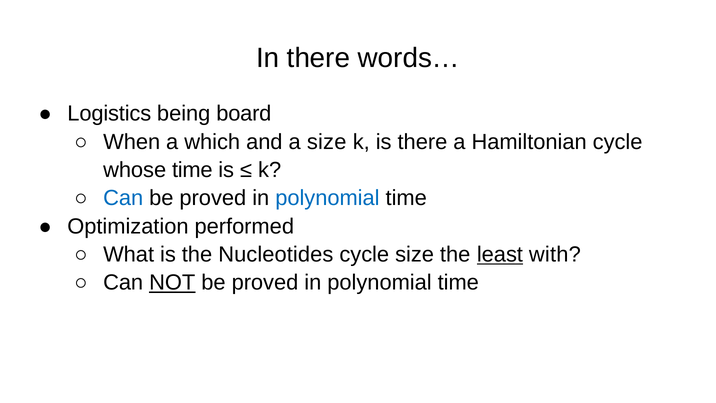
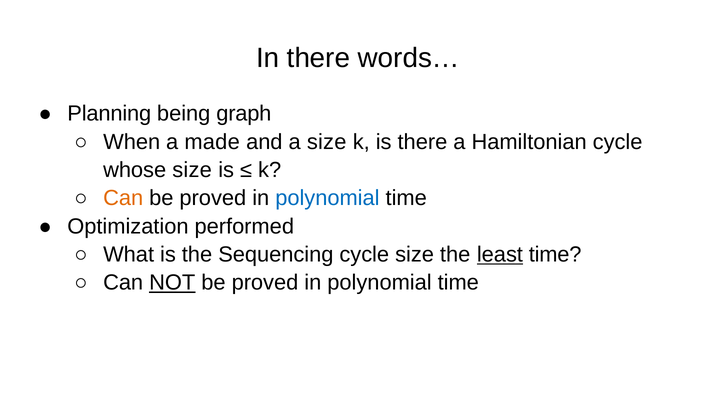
Logistics: Logistics -> Planning
board: board -> graph
which: which -> made
whose time: time -> size
Can at (123, 198) colour: blue -> orange
Nucleotides: Nucleotides -> Sequencing
least with: with -> time
